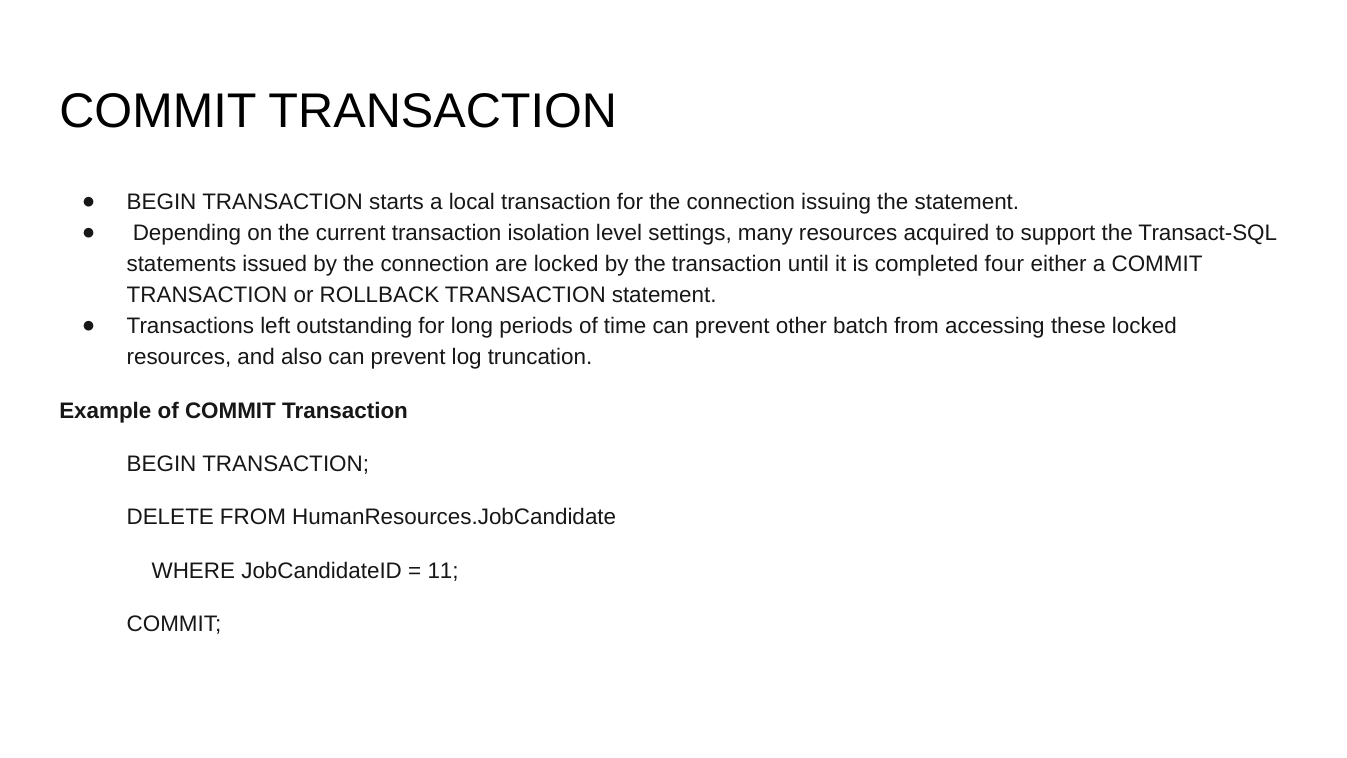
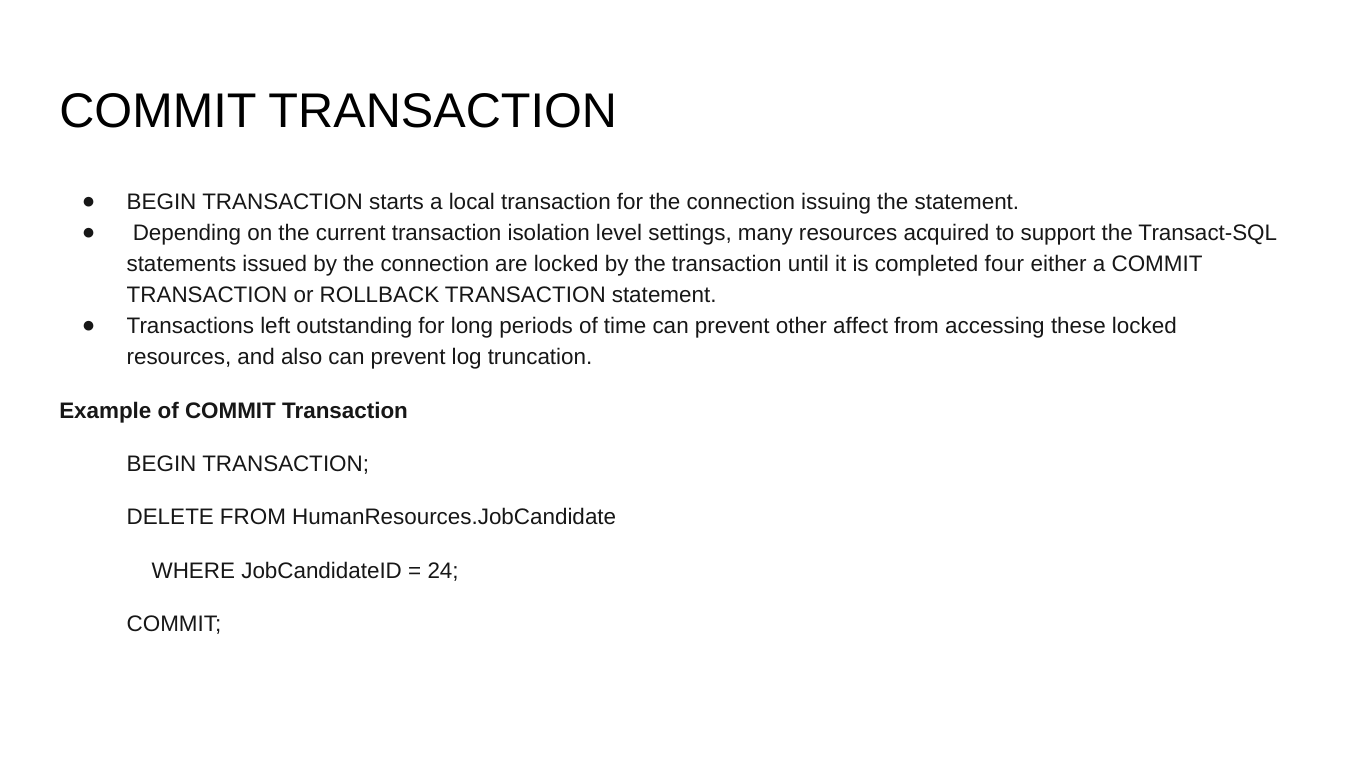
batch: batch -> affect
11: 11 -> 24
